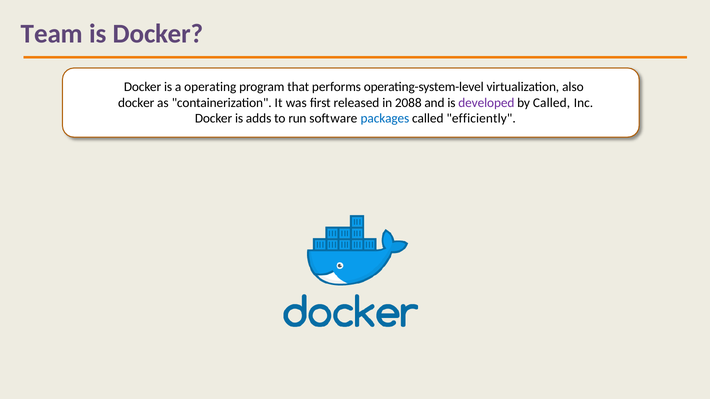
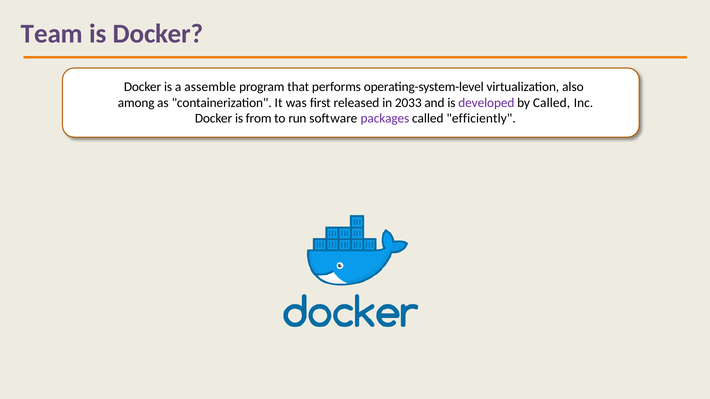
operating: operating -> assemble
docker at (136, 103): docker -> among
2088: 2088 -> 2033
adds: adds -> from
packages colour: blue -> purple
